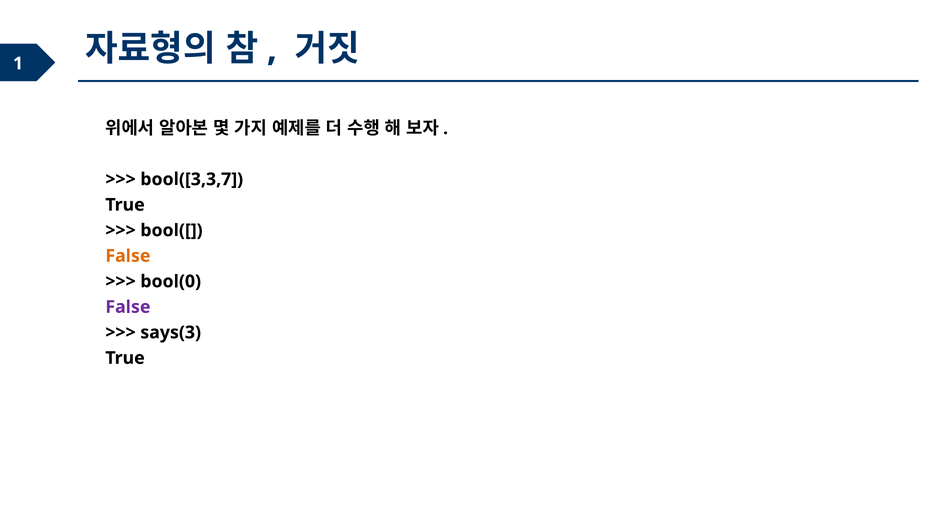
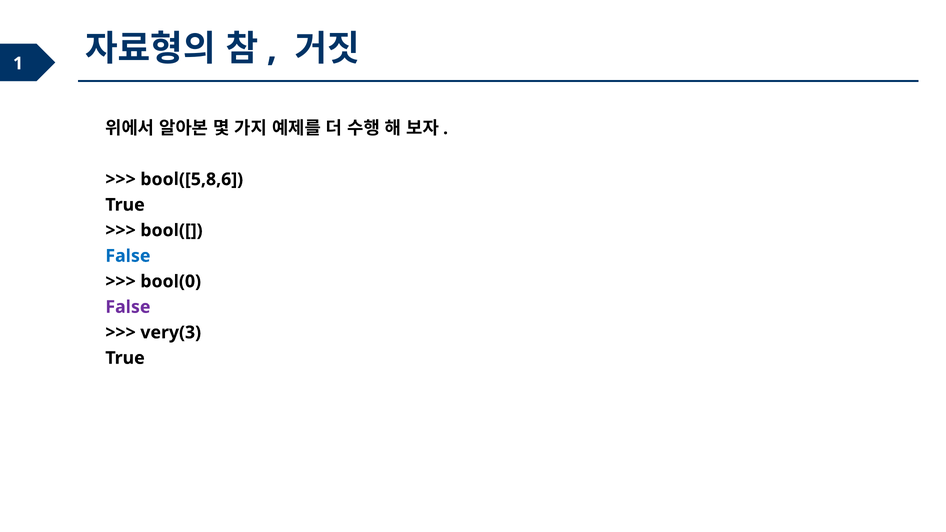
bool([3,3,7: bool([3,3,7 -> bool([5,8,6
False at (128, 256) colour: orange -> blue
says(3: says(3 -> very(3
